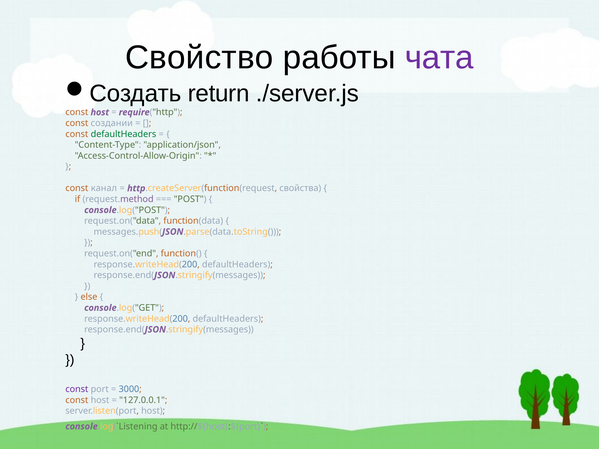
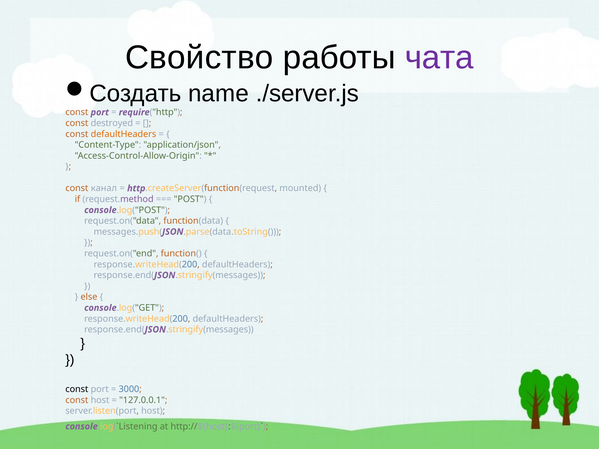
return: return -> name
host at (100, 112): host -> port
создании: создании -> destroyed
defaultHeaders at (123, 134) colour: green -> orange
свойства: свойства -> mounted
const at (77, 389) colour: purple -> black
